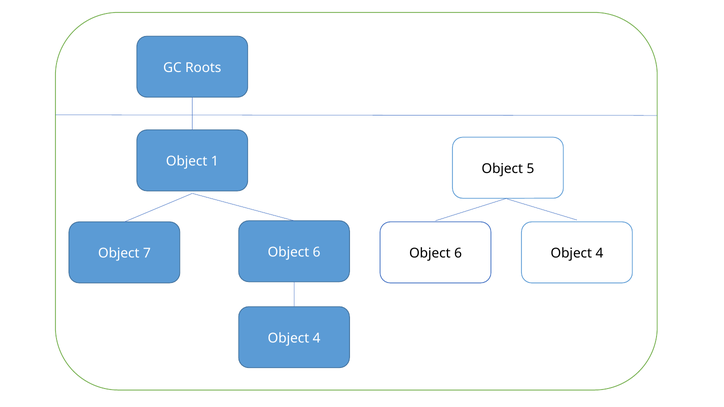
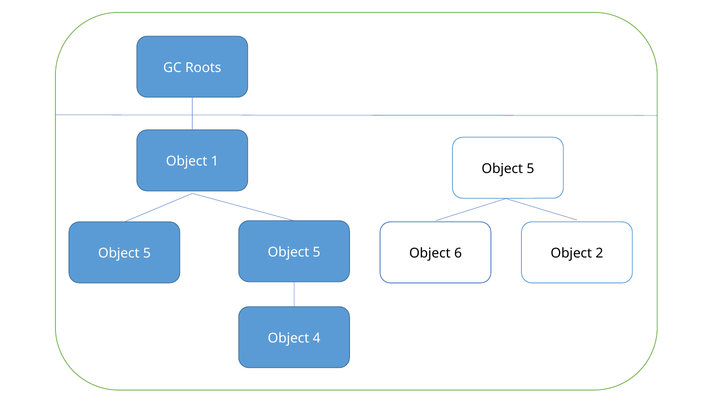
7 at (147, 253): 7 -> 5
6 at (317, 252): 6 -> 5
4 at (599, 253): 4 -> 2
